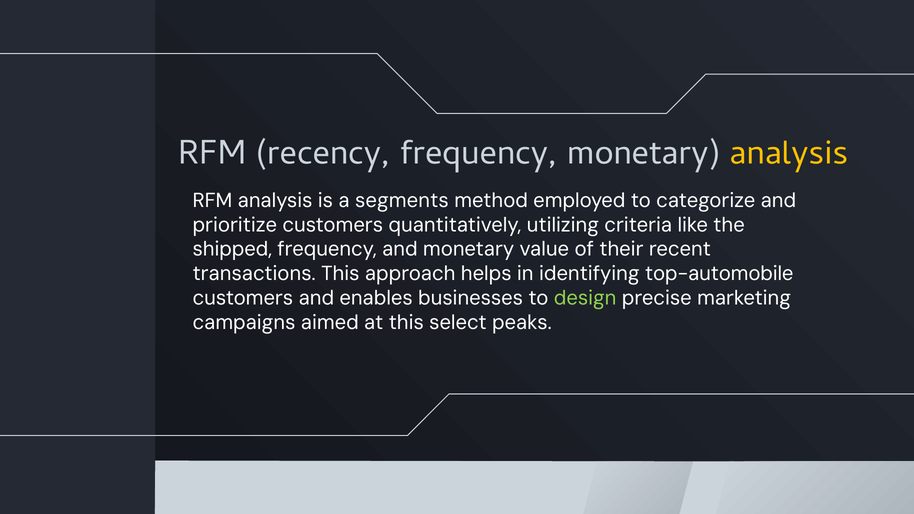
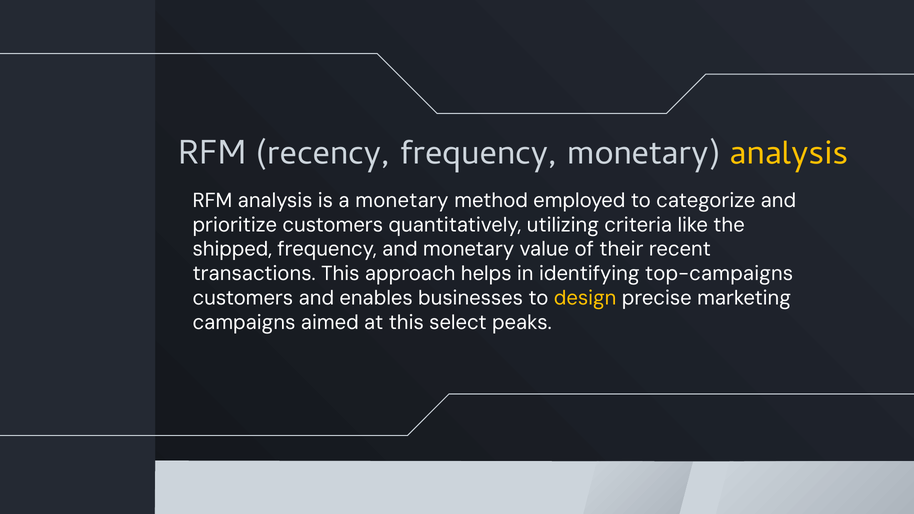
a segments: segments -> monetary
top-automobile: top-automobile -> top-campaigns
design colour: light green -> yellow
